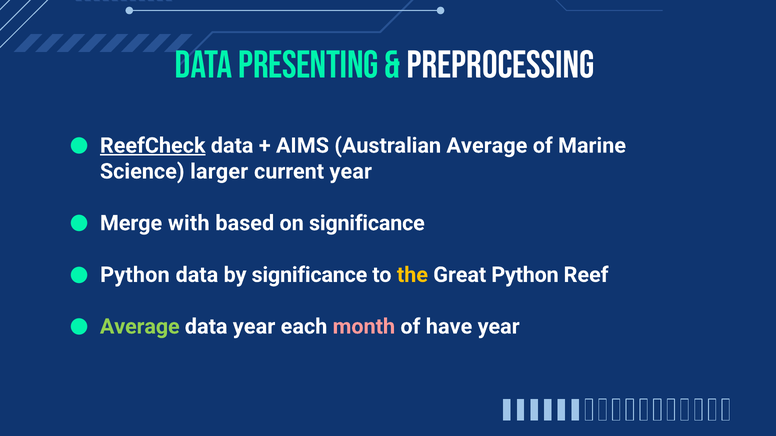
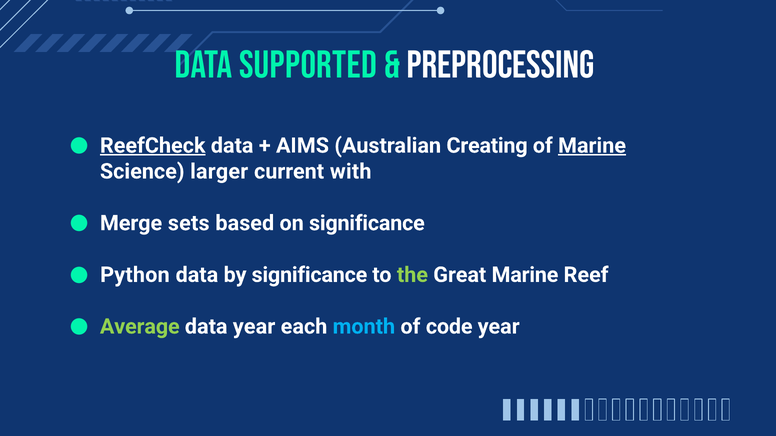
presenting: presenting -> supported
Australian Average: Average -> Creating
Marine at (592, 146) underline: none -> present
current year: year -> with
with: with -> sets
the colour: yellow -> light green
Great Python: Python -> Marine
month colour: pink -> light blue
have: have -> code
